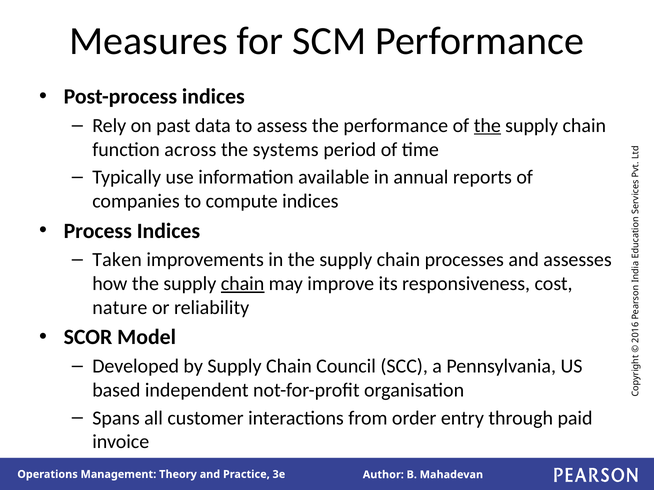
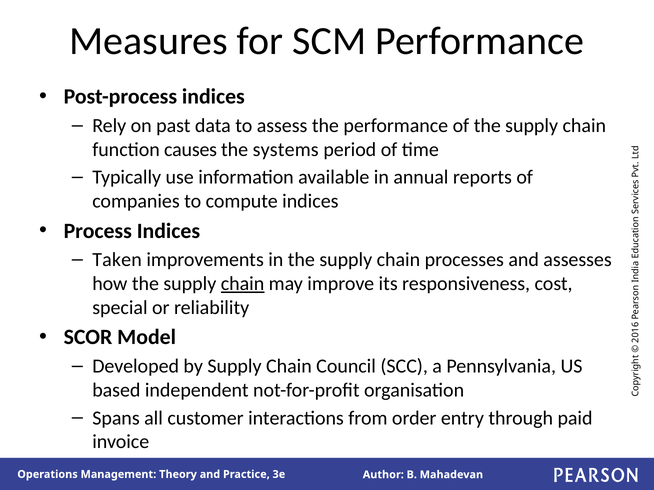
the at (487, 126) underline: present -> none
across: across -> causes
nature: nature -> special
